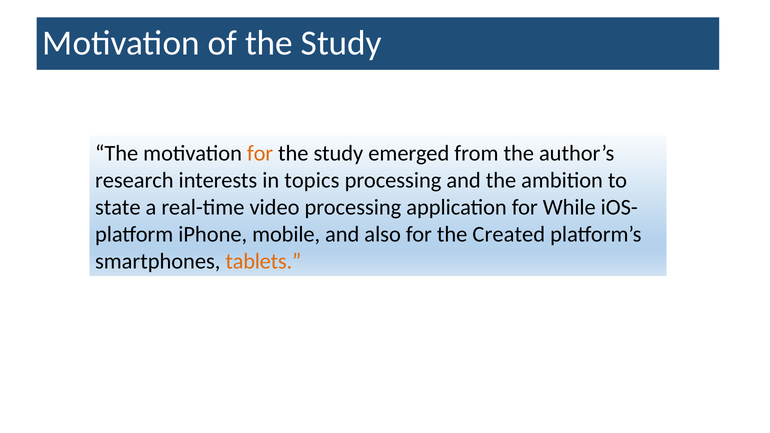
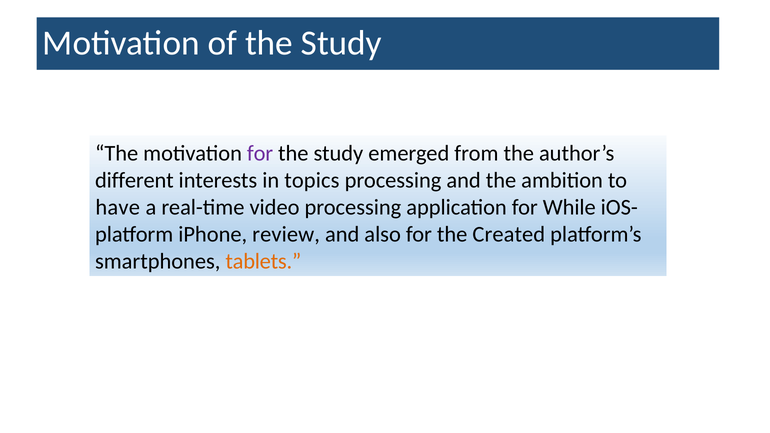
for at (260, 153) colour: orange -> purple
research: research -> different
state: state -> have
mobile: mobile -> review
